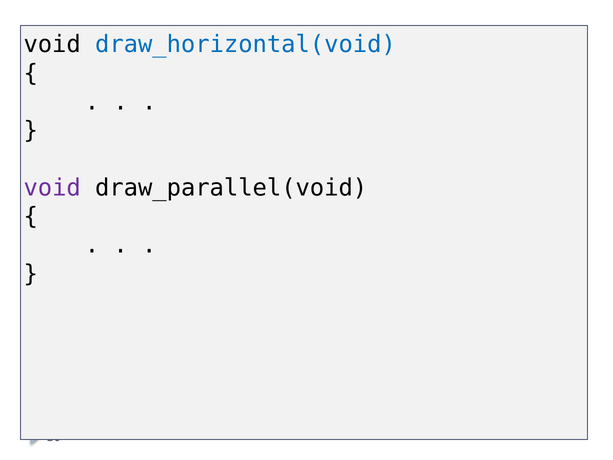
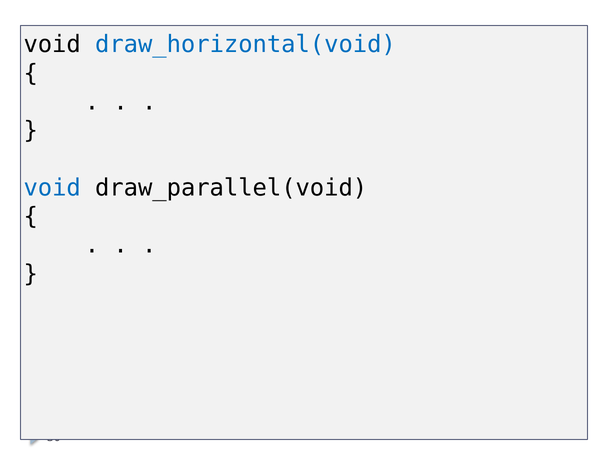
void at (52, 188) colour: purple -> blue
